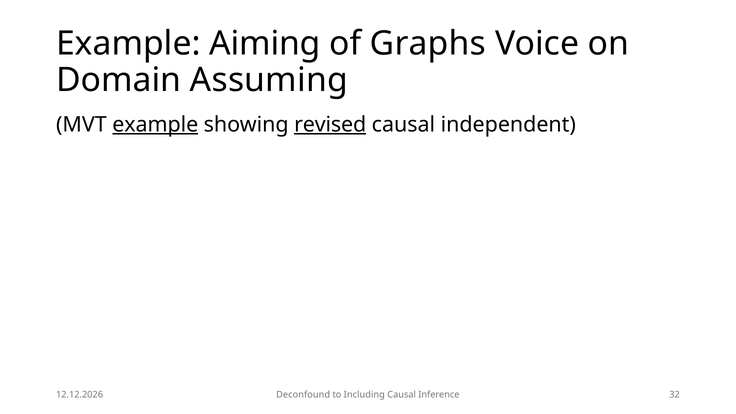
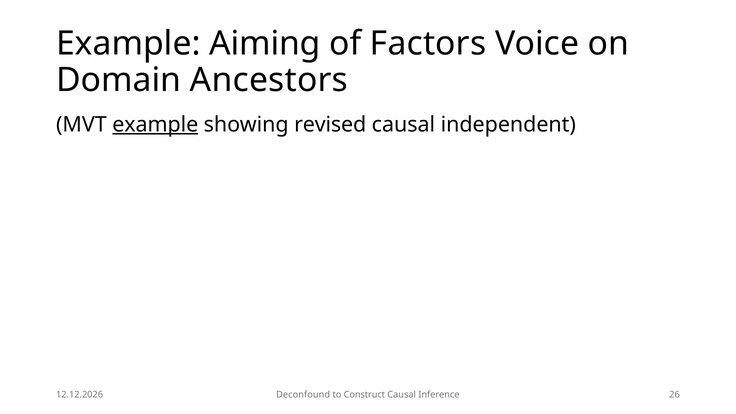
Graphs: Graphs -> Factors
Assuming: Assuming -> Ancestors
revised underline: present -> none
Including: Including -> Construct
32: 32 -> 26
